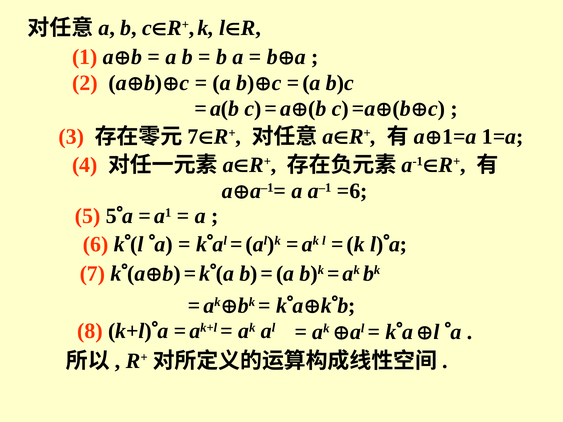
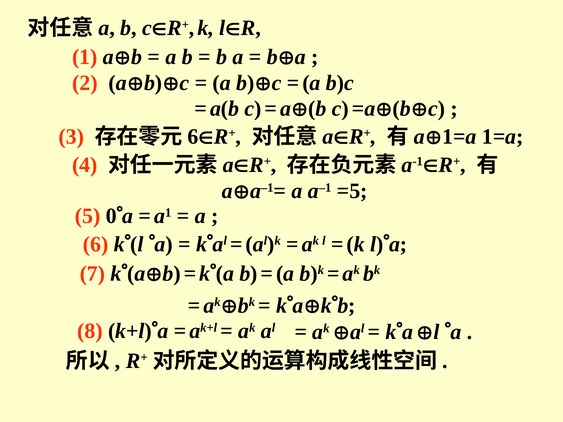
7 at (193, 137): 7 -> 6
=6: =6 -> =5
5 5: 5 -> 0
